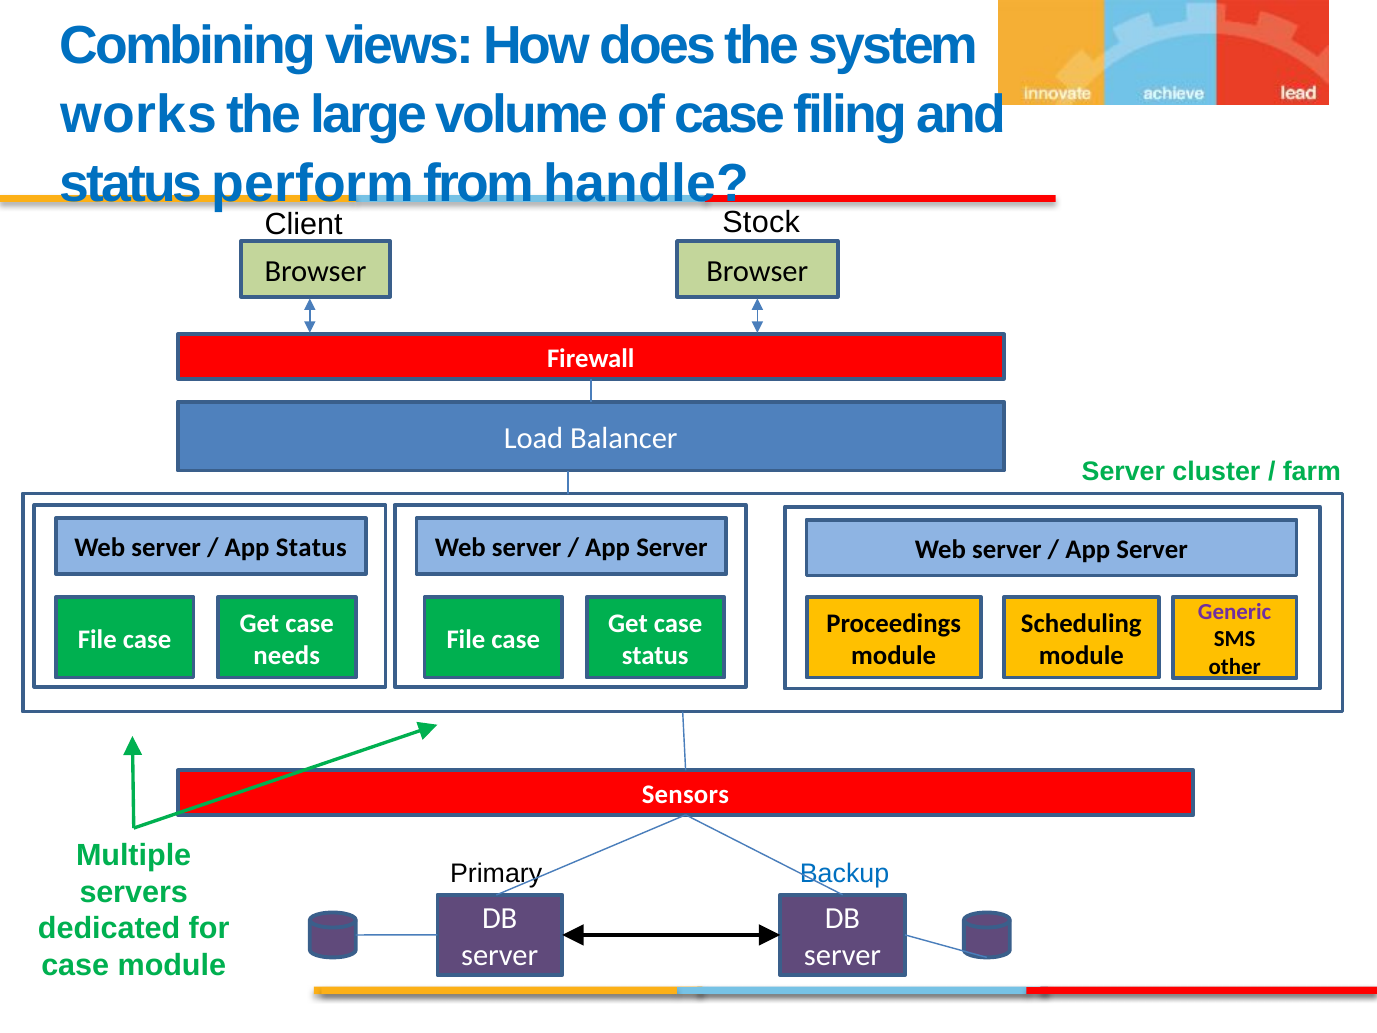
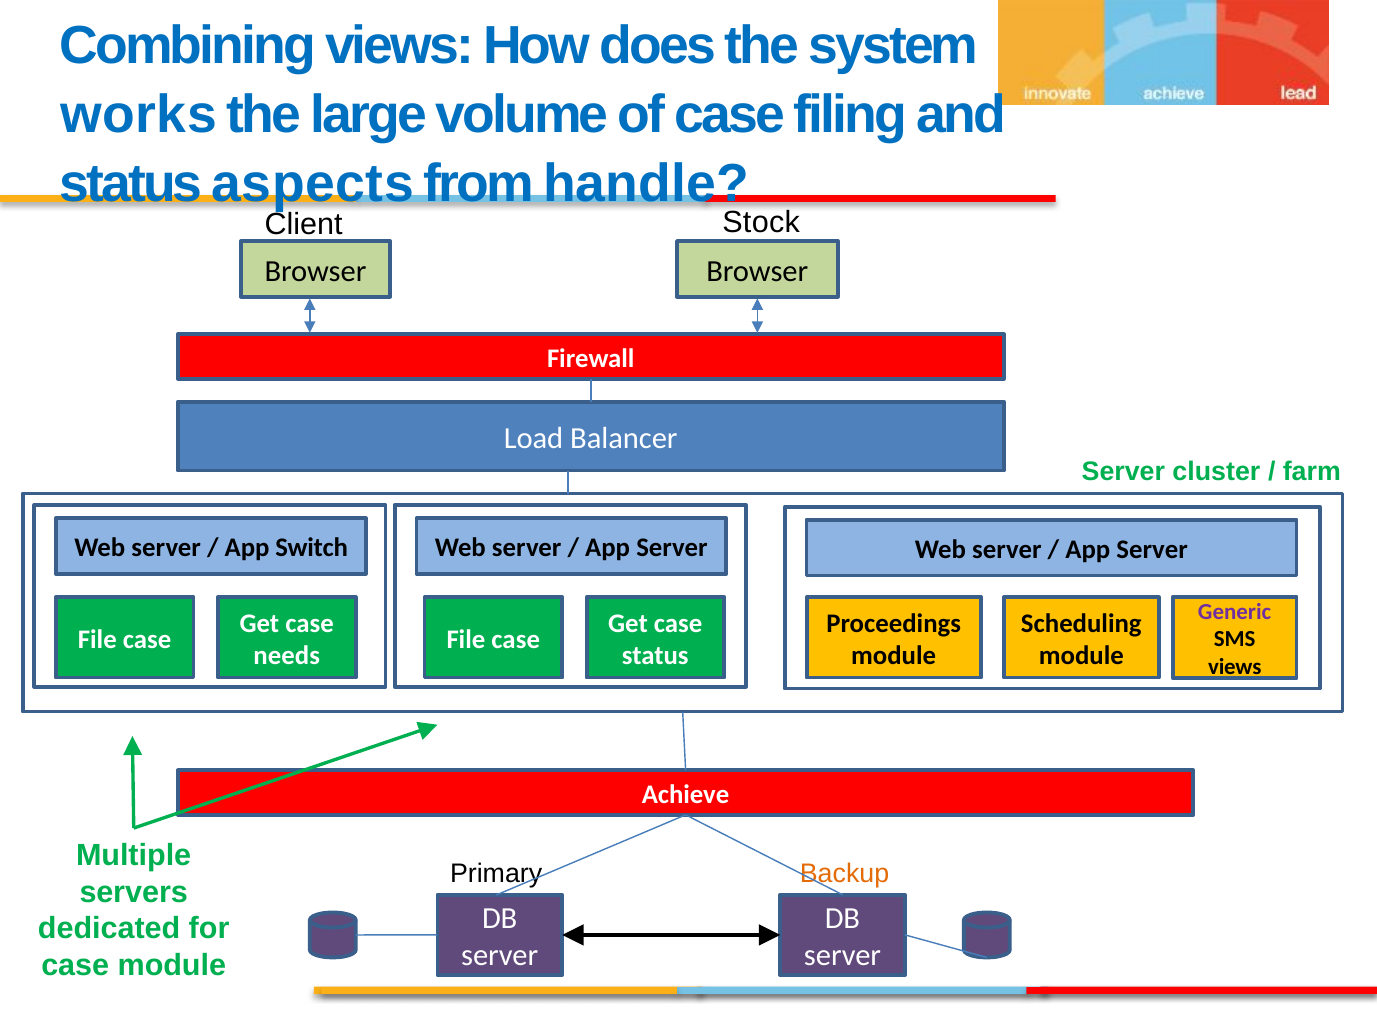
perform: perform -> aspects
App Status: Status -> Switch
other at (1235, 666): other -> views
Sensors: Sensors -> Achieve
Backup colour: blue -> orange
